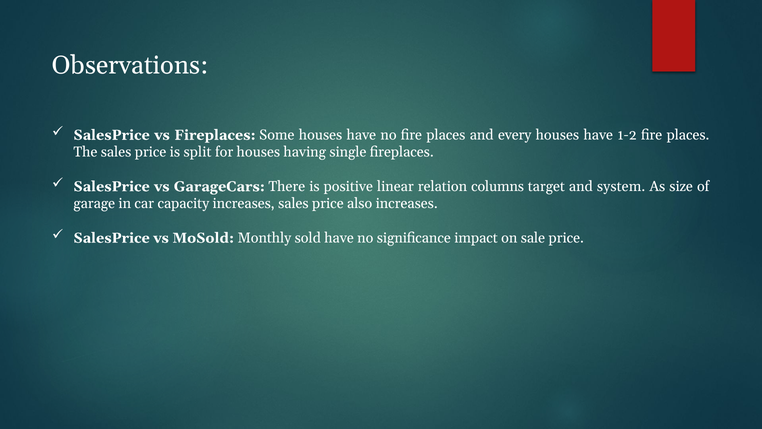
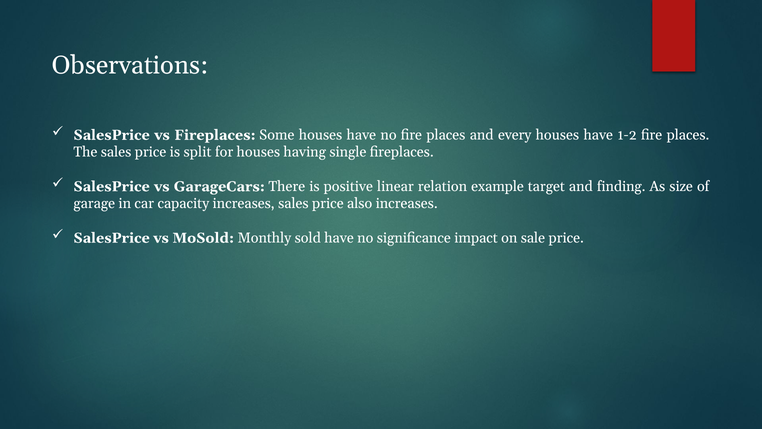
columns: columns -> example
system: system -> finding
